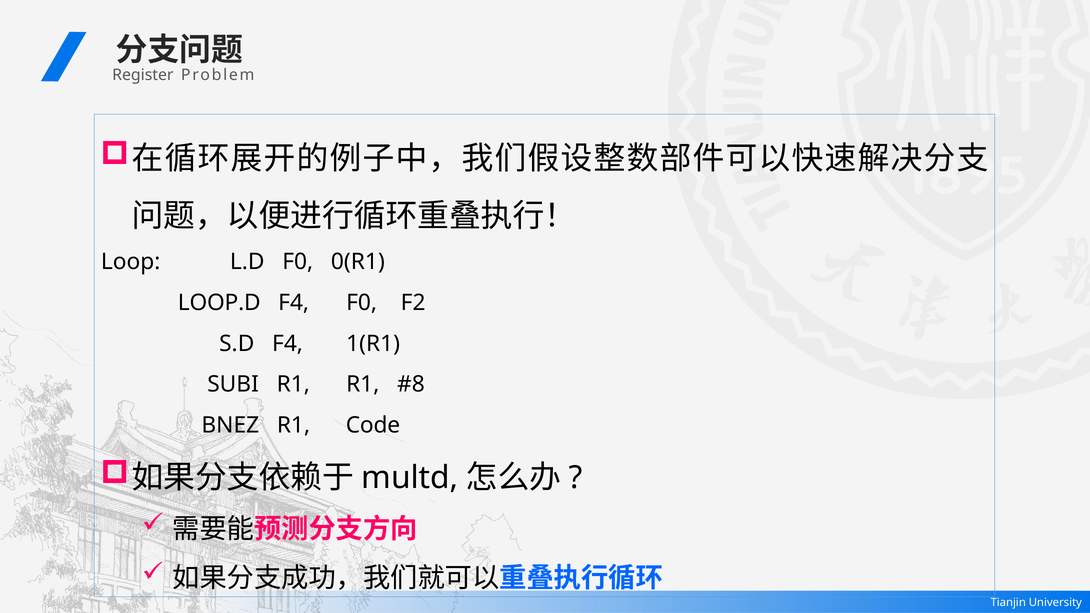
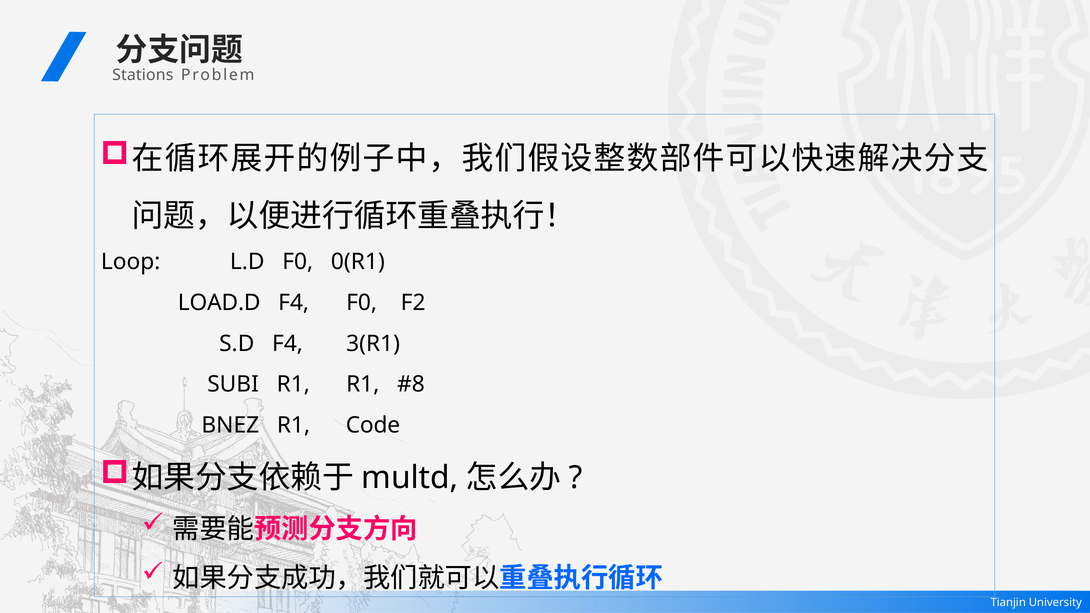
Register: Register -> Stations
LOOP.D: LOOP.D -> LOAD.D
1(R1: 1(R1 -> 3(R1
